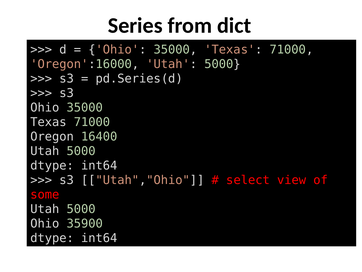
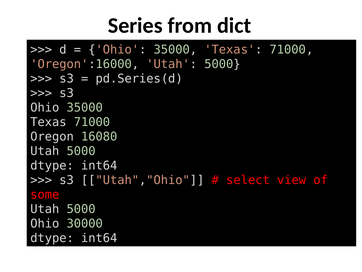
16400: 16400 -> 16080
35900: 35900 -> 30000
